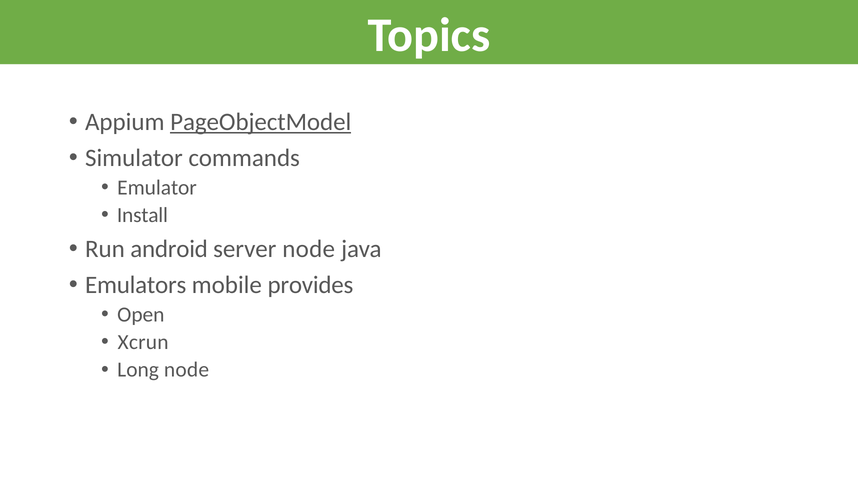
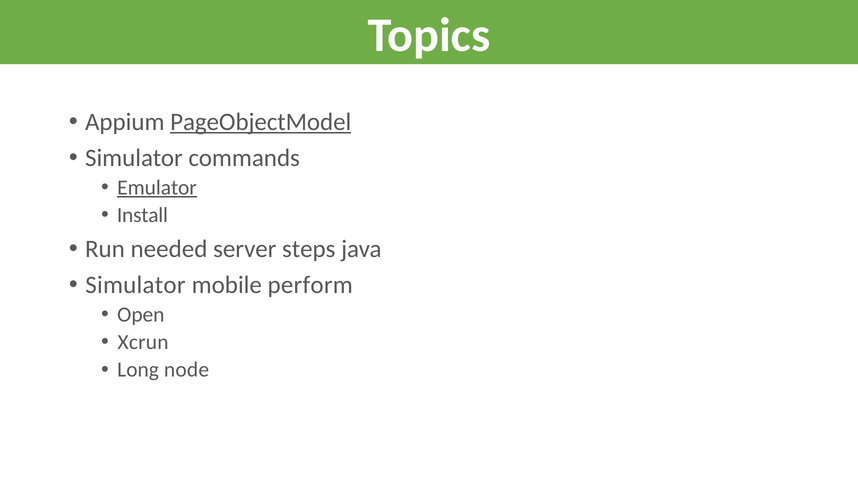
Emulator underline: none -> present
android: android -> needed
server node: node -> steps
Emulators at (136, 285): Emulators -> Simulator
provides: provides -> perform
